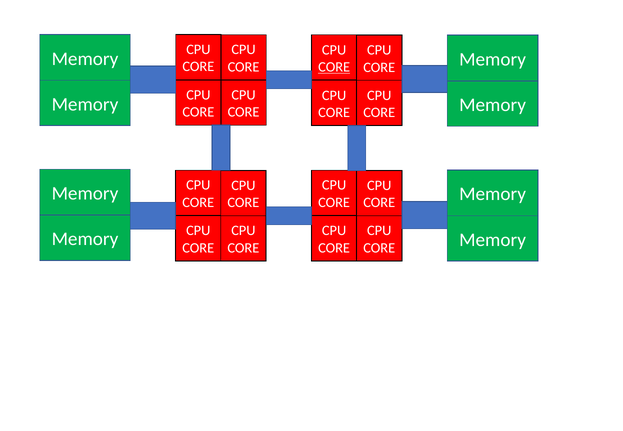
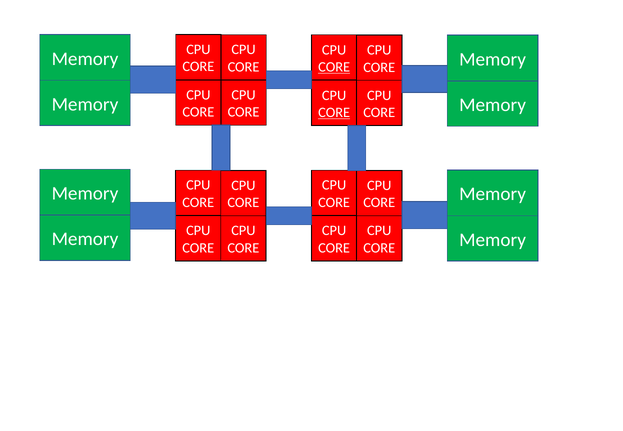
CORE at (334, 113) underline: none -> present
